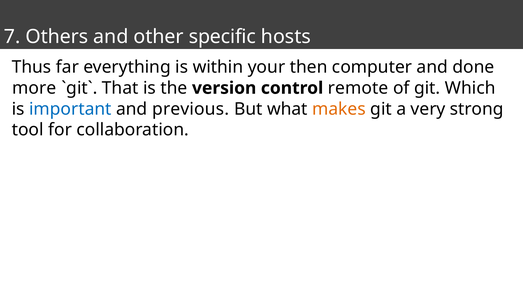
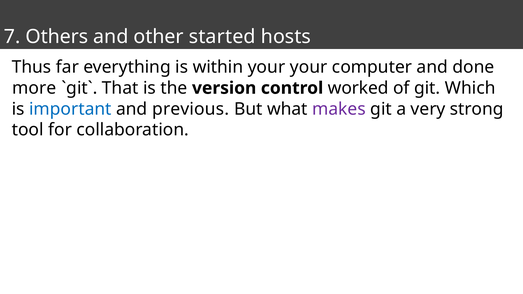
specific: specific -> started
your then: then -> your
remote: remote -> worked
makes colour: orange -> purple
